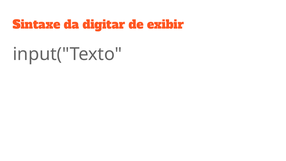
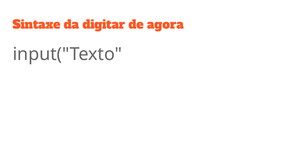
exibir: exibir -> agora
